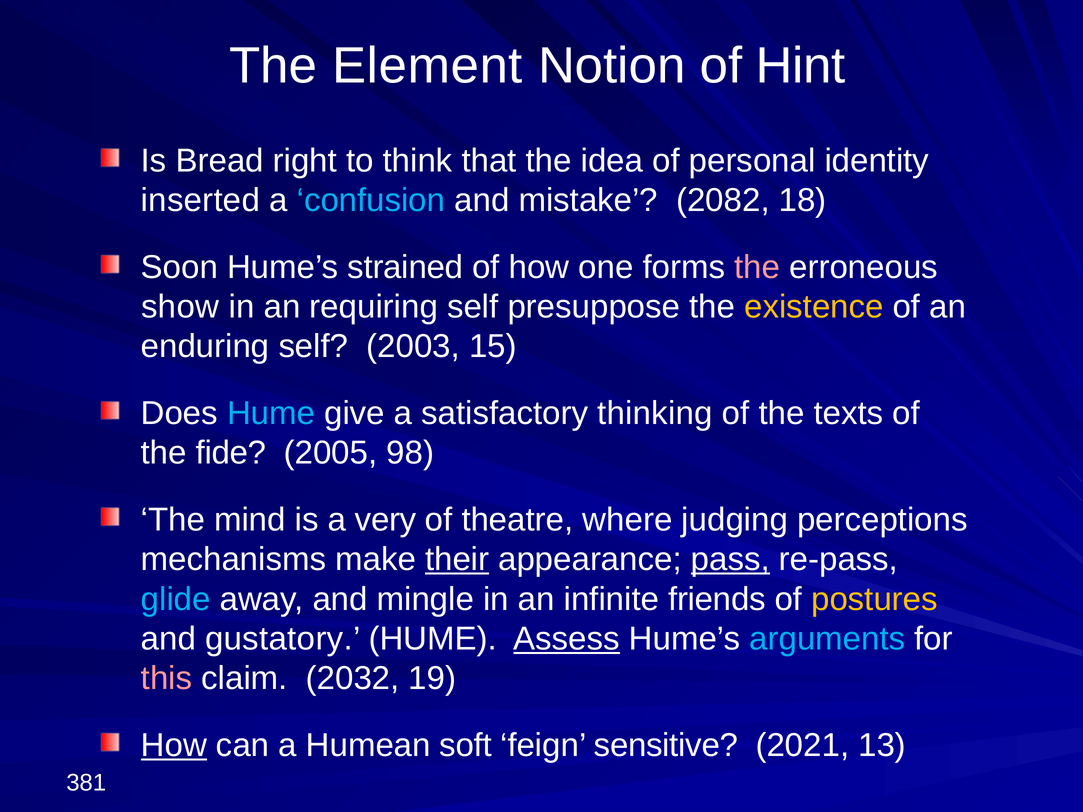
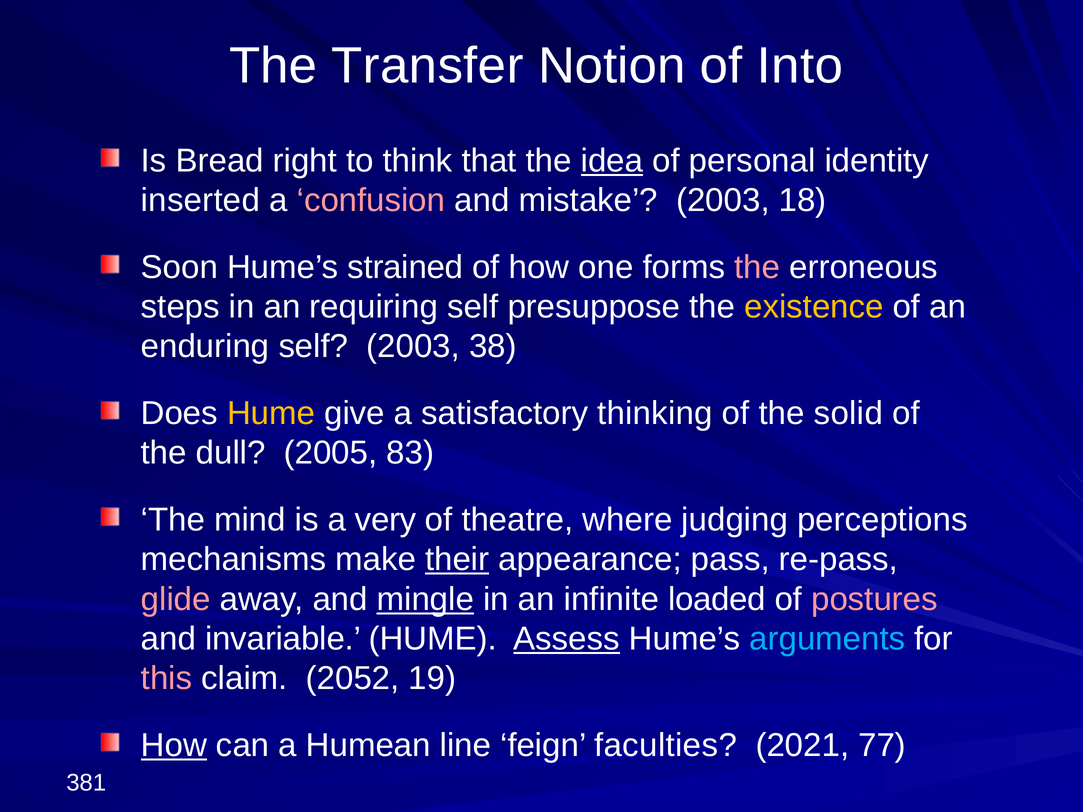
Element: Element -> Transfer
Hint: Hint -> Into
idea underline: none -> present
confusion colour: light blue -> pink
mistake 2082: 2082 -> 2003
show: show -> steps
15: 15 -> 38
Hume at (271, 413) colour: light blue -> yellow
texts: texts -> solid
fide: fide -> dull
98: 98 -> 83
pass underline: present -> none
glide colour: light blue -> pink
mingle underline: none -> present
friends: friends -> loaded
postures colour: yellow -> pink
gustatory: gustatory -> invariable
2032: 2032 -> 2052
soft: soft -> line
sensitive: sensitive -> faculties
13: 13 -> 77
